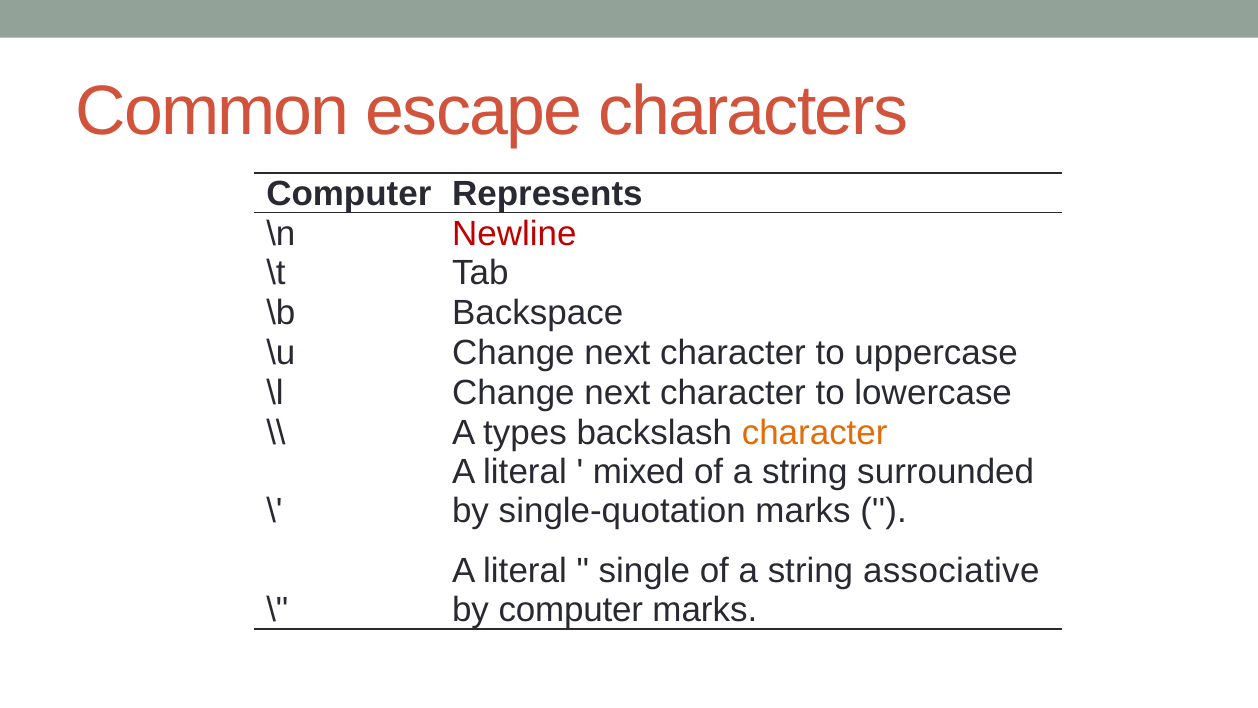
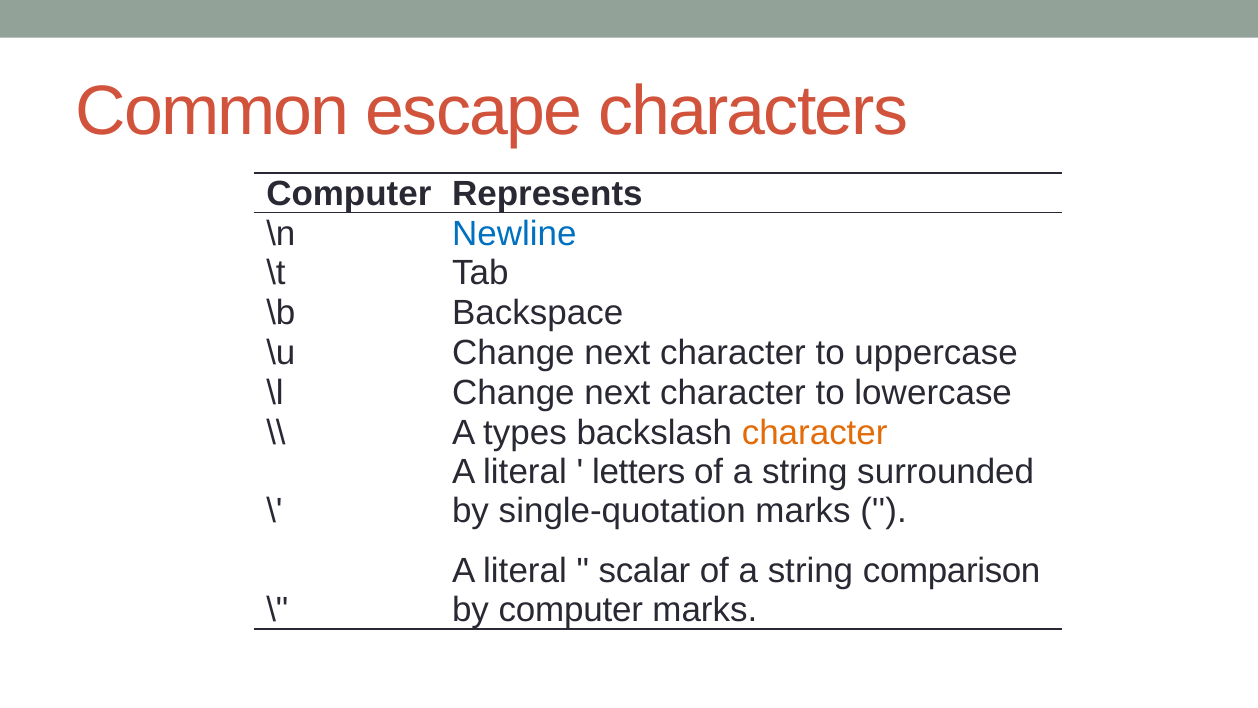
Newline colour: red -> blue
mixed: mixed -> letters
single: single -> scalar
associative: associative -> comparison
